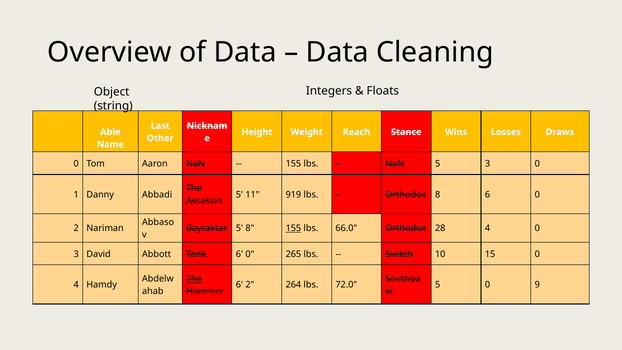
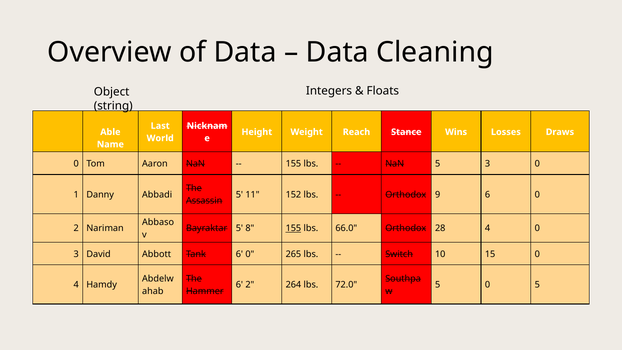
Other: Other -> World
919: 919 -> 152
Orthodox 8: 8 -> 9
The at (194, 279) underline: present -> none
0 9: 9 -> 5
